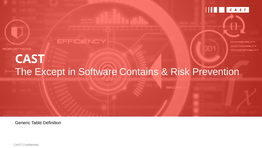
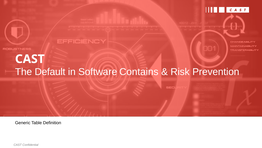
Except: Except -> Default
